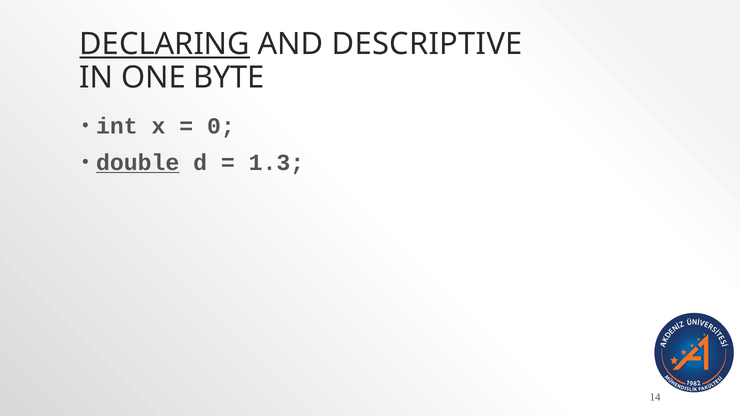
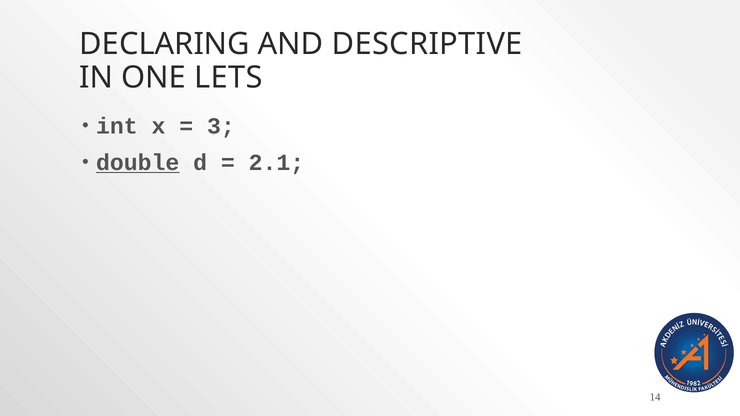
DECLARING underline: present -> none
BYTE: BYTE -> LETS
0: 0 -> 3
1.3: 1.3 -> 2.1
